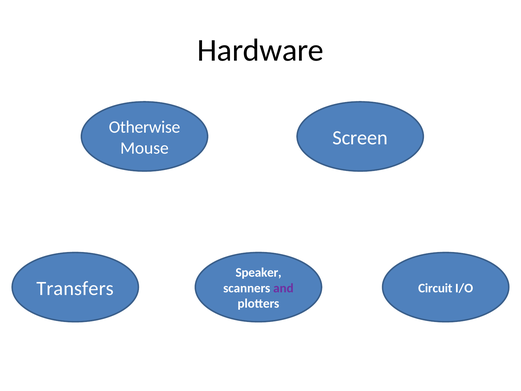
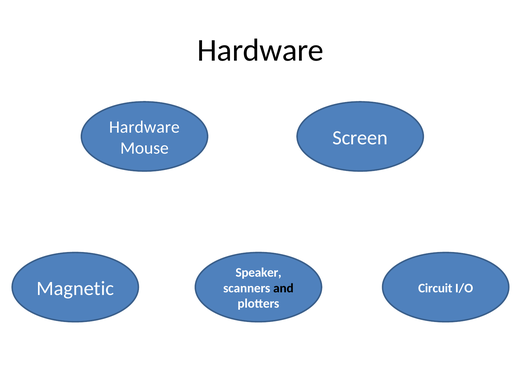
Otherwise at (145, 127): Otherwise -> Hardware
Transfers: Transfers -> Magnetic
and colour: purple -> black
